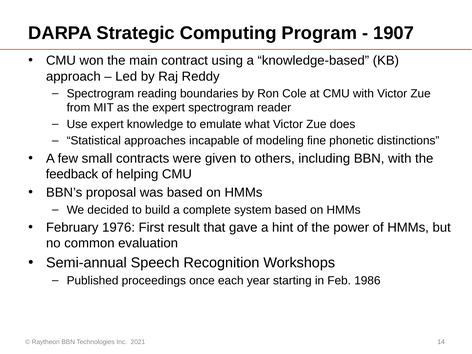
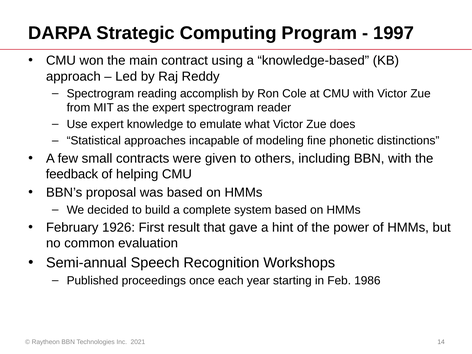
1907: 1907 -> 1997
boundaries: boundaries -> accomplish
1976: 1976 -> 1926
